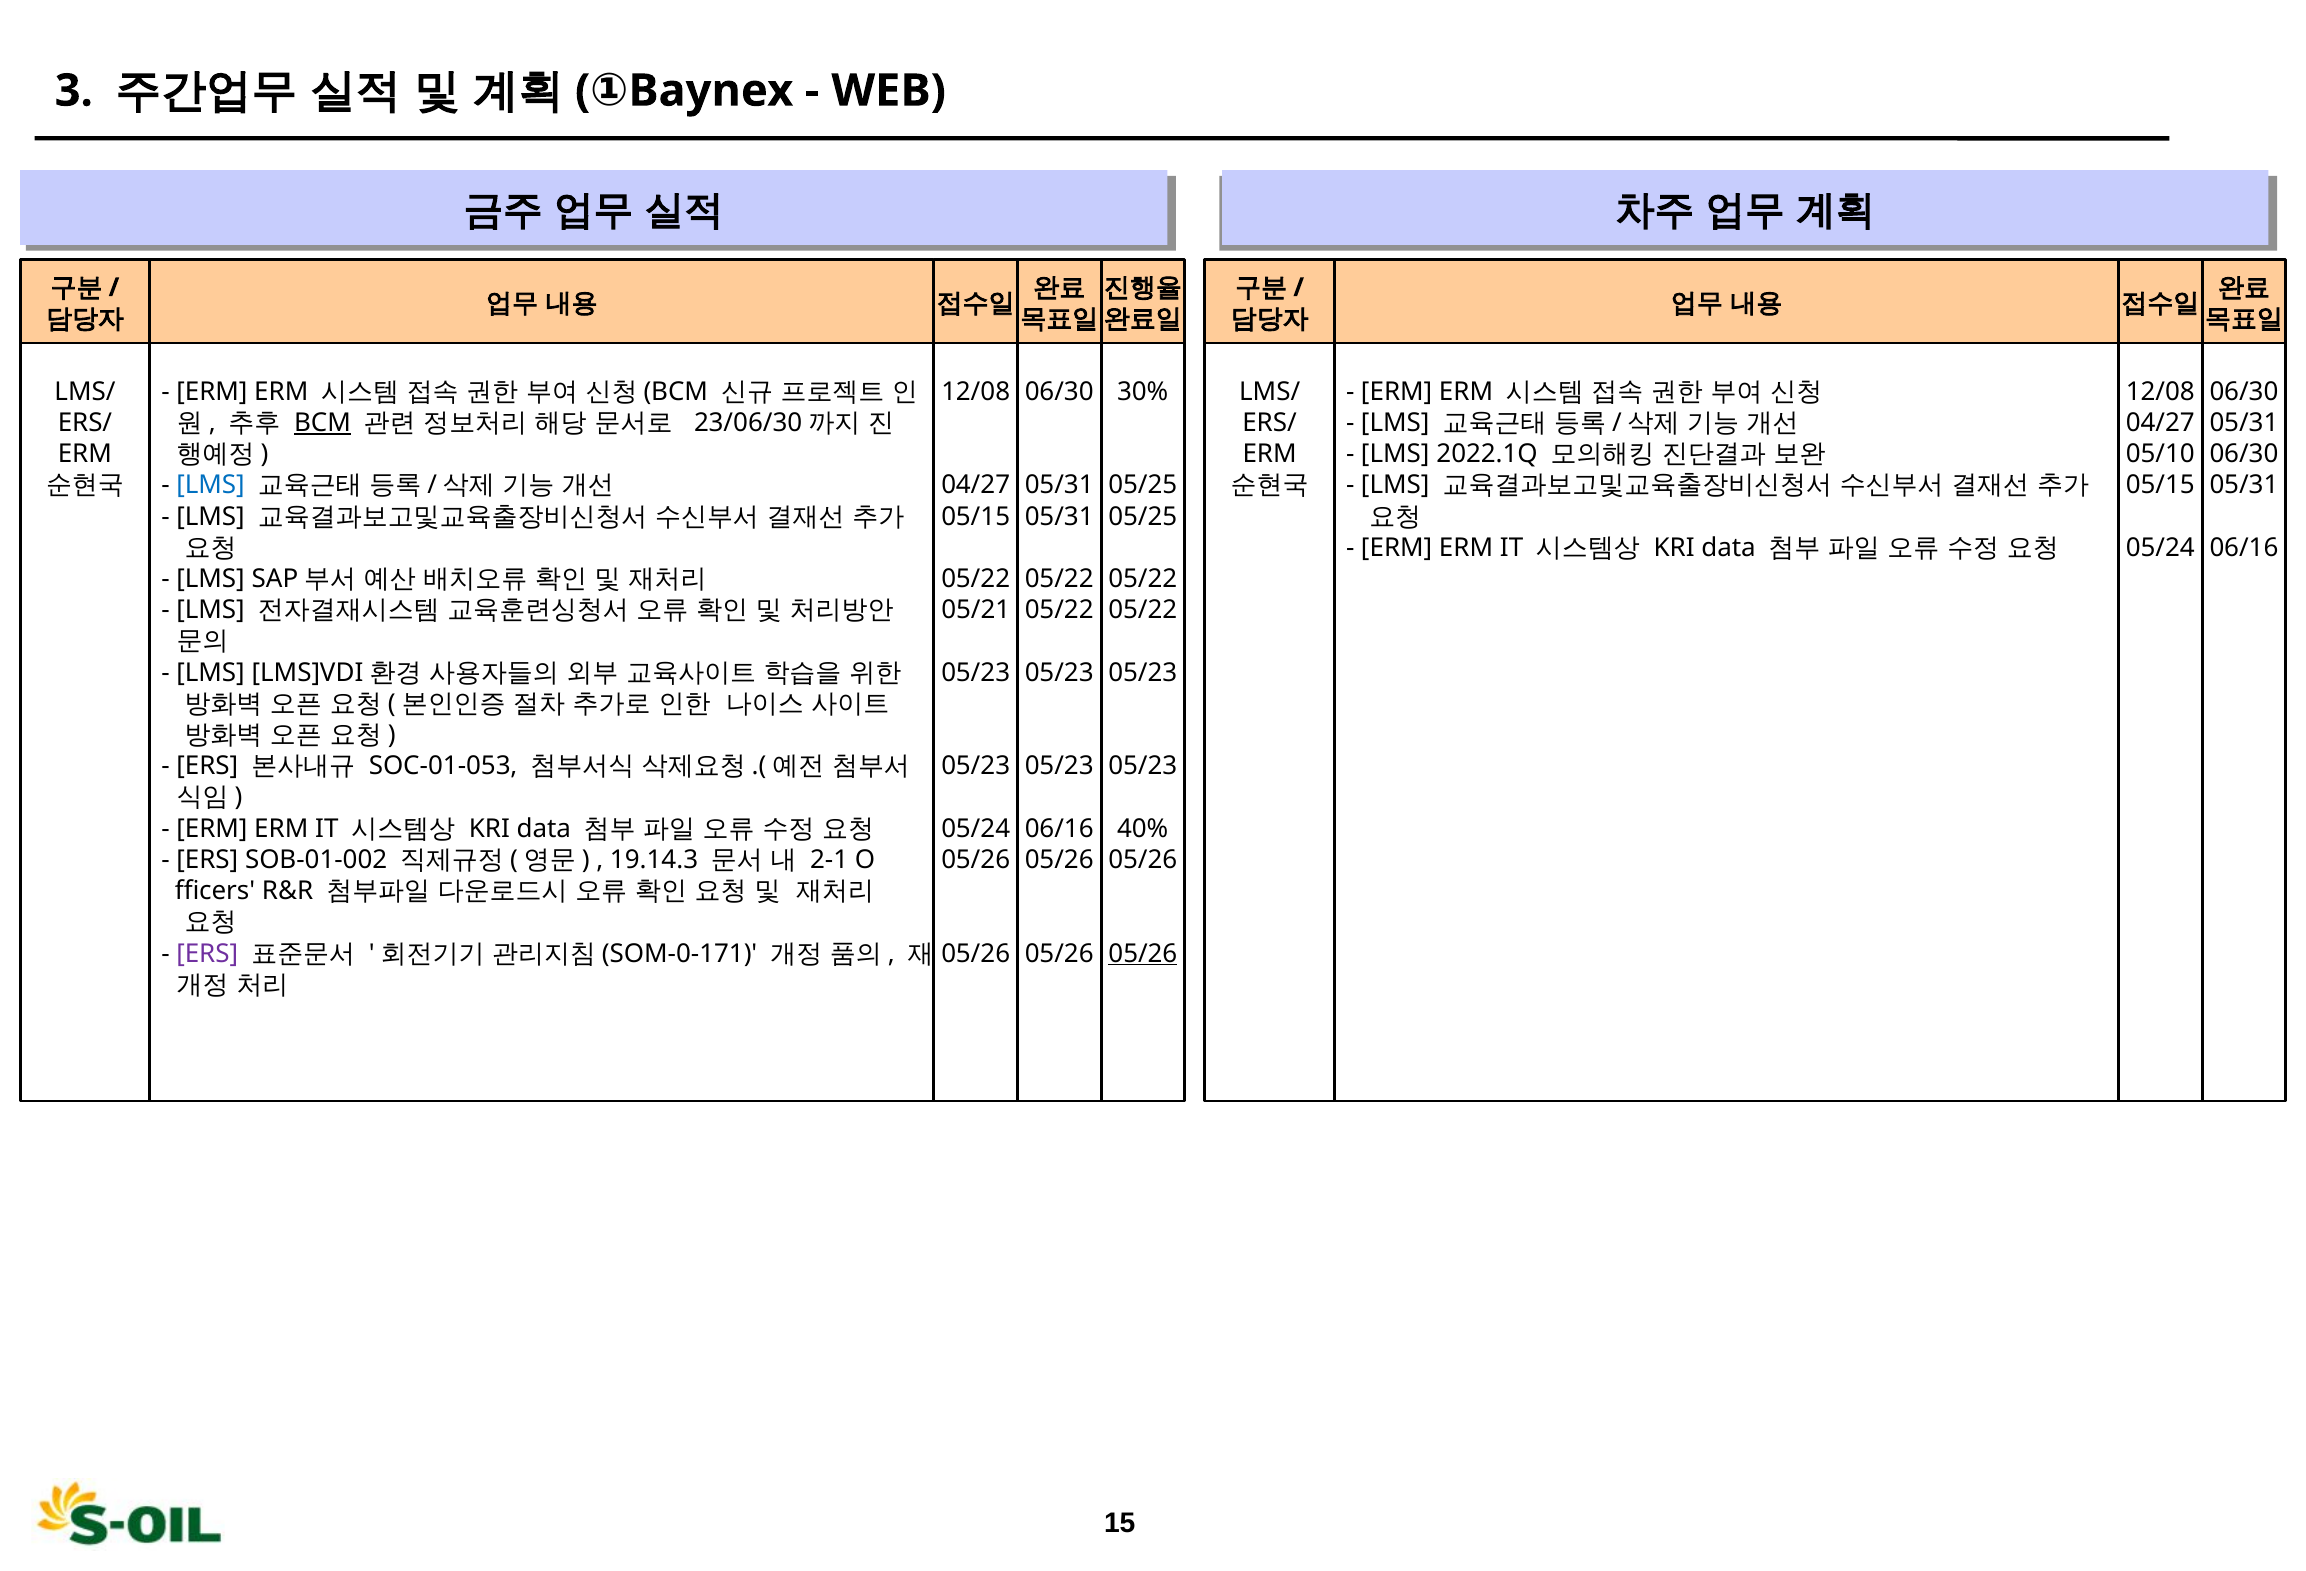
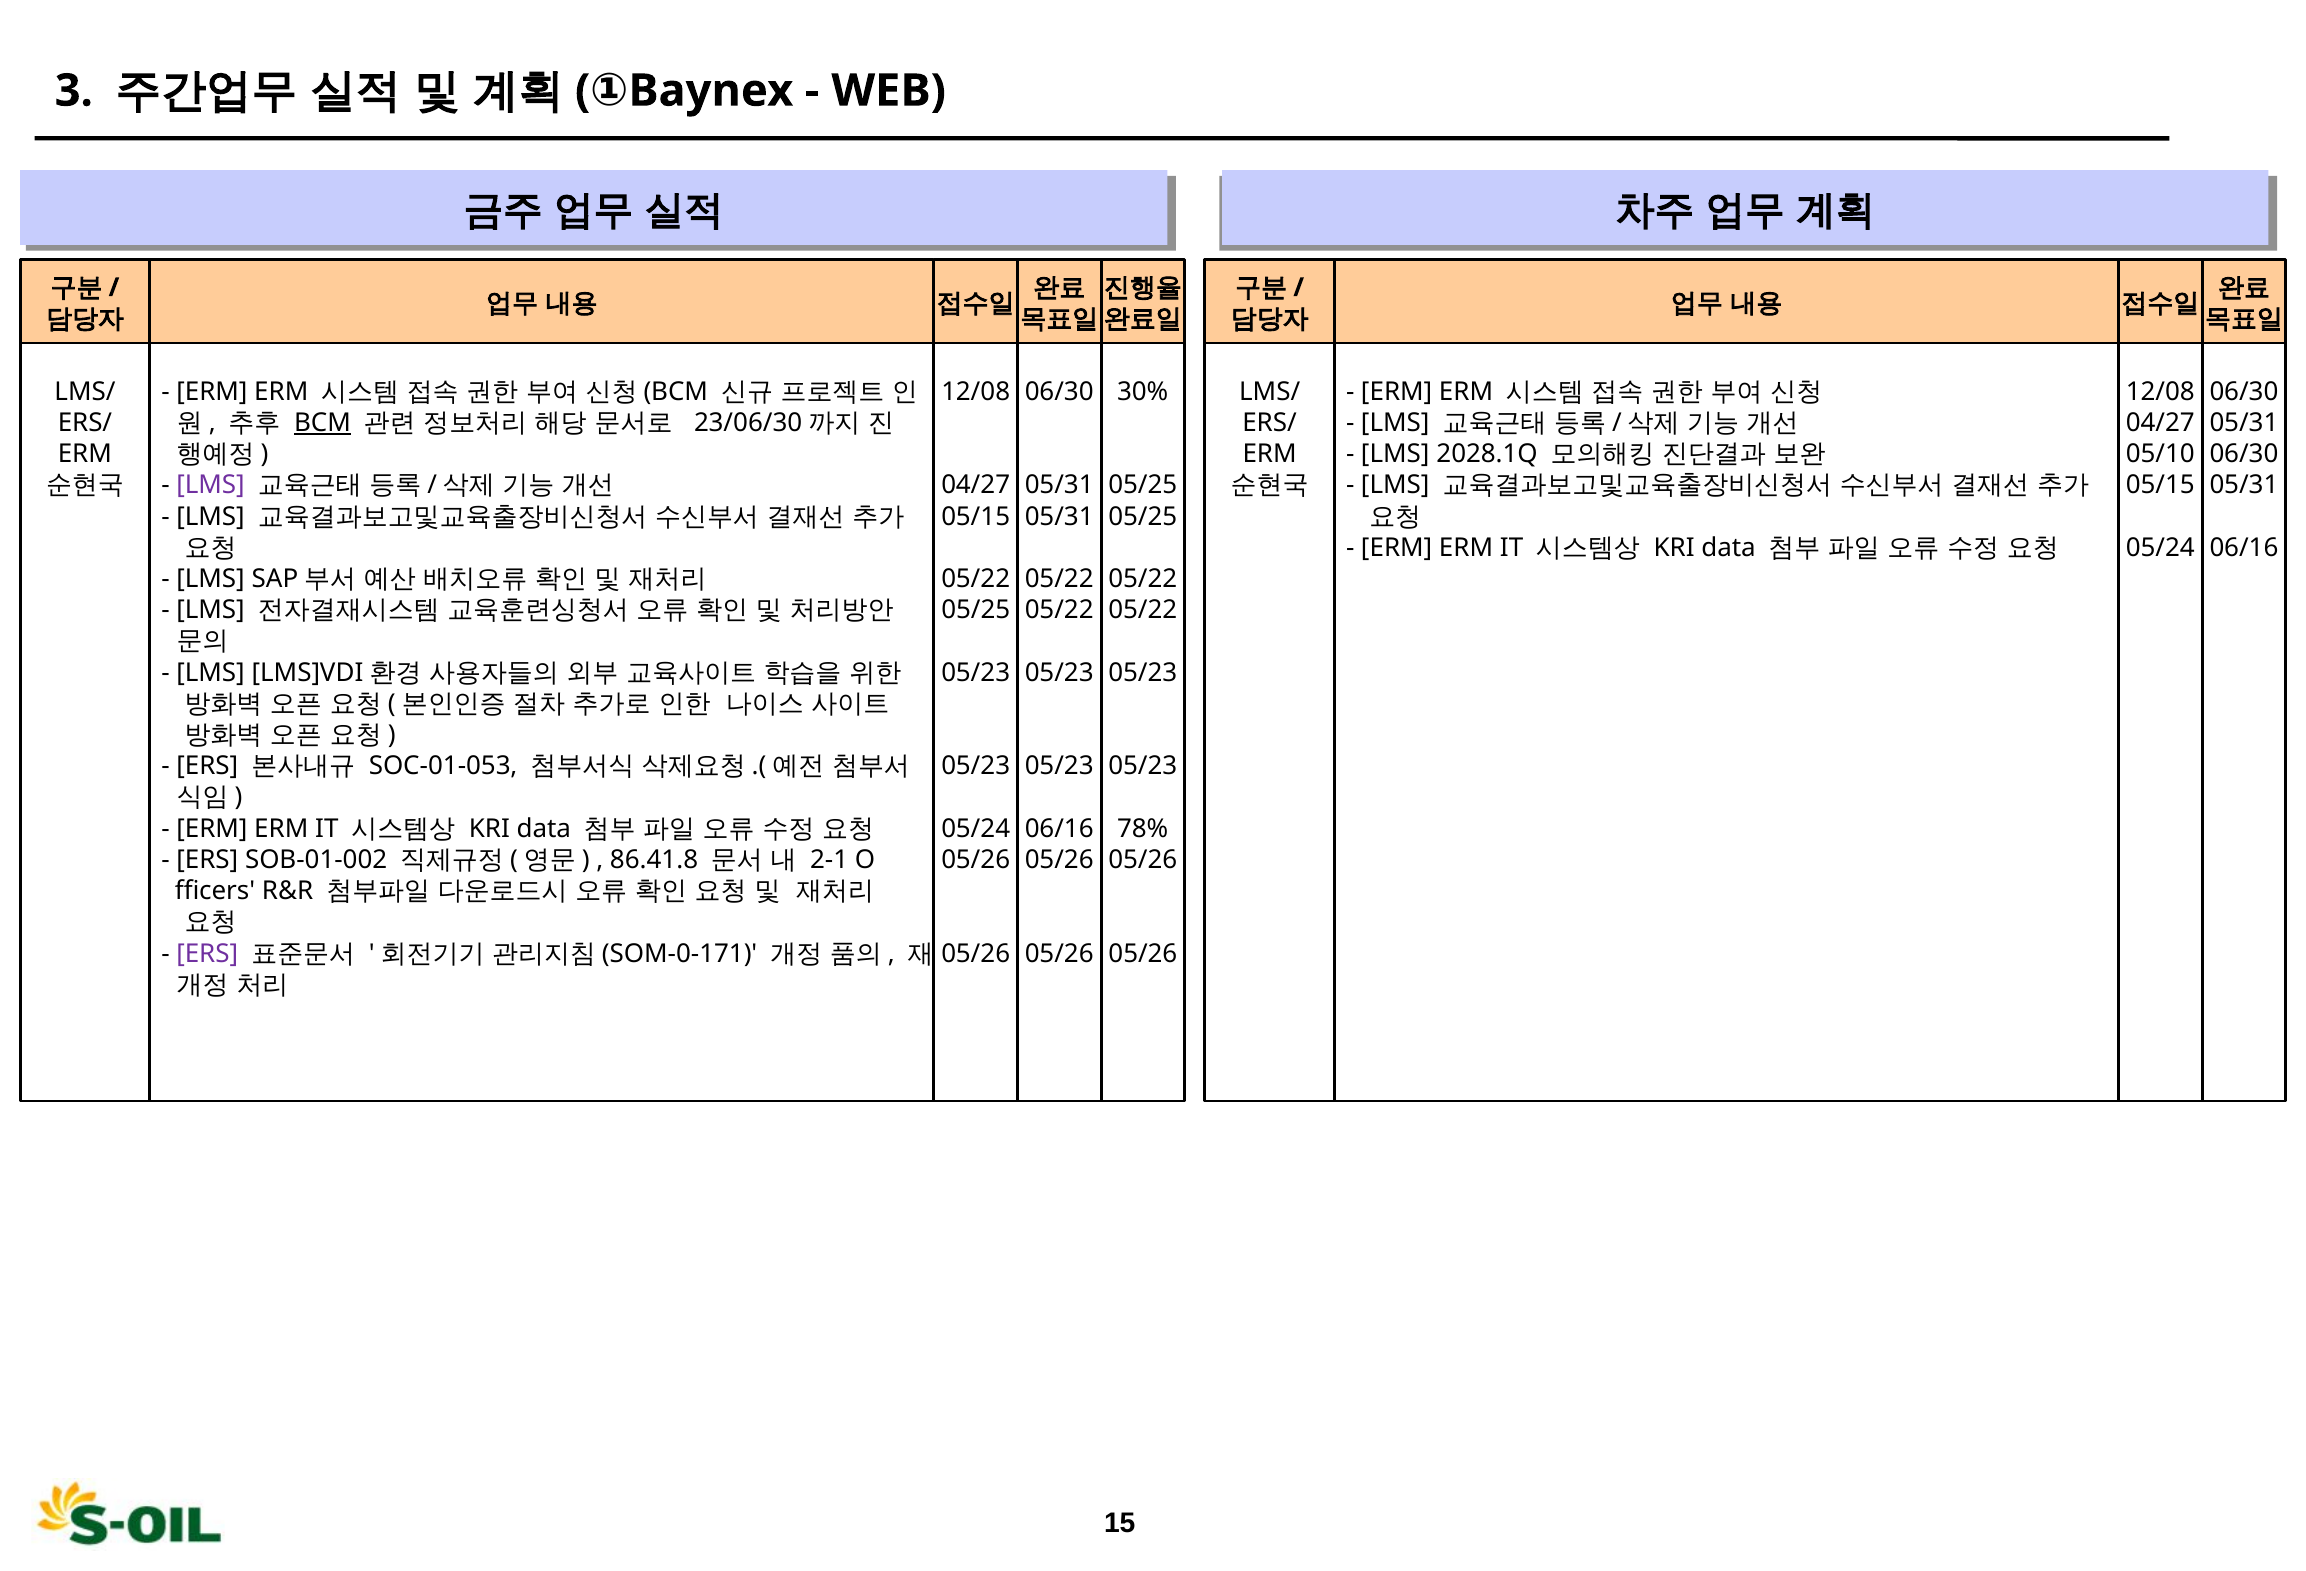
2022.1Q: 2022.1Q -> 2028.1Q
LMS at (210, 485) colour: blue -> purple
05/21 at (976, 610): 05/21 -> 05/25
40%: 40% -> 78%
19.14.3: 19.14.3 -> 86.41.8
05/26 at (1143, 953) underline: present -> none
